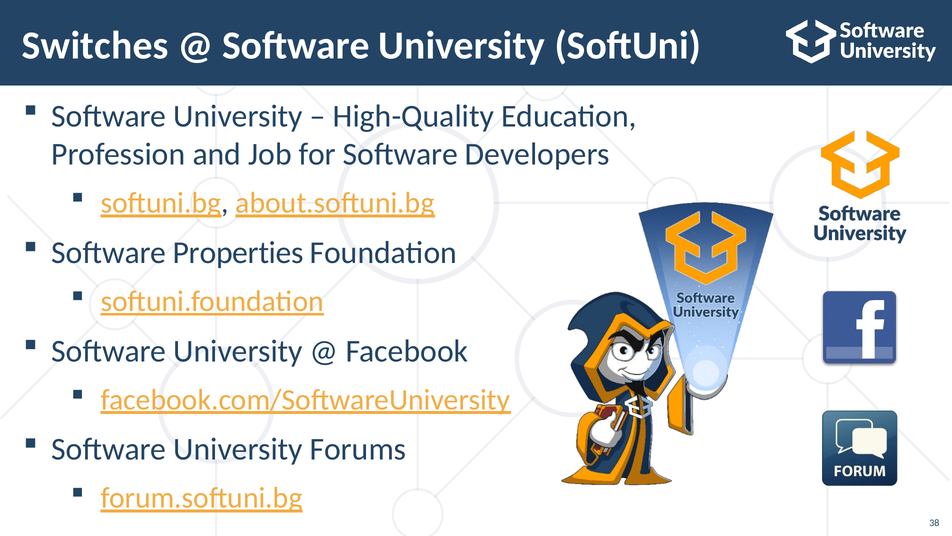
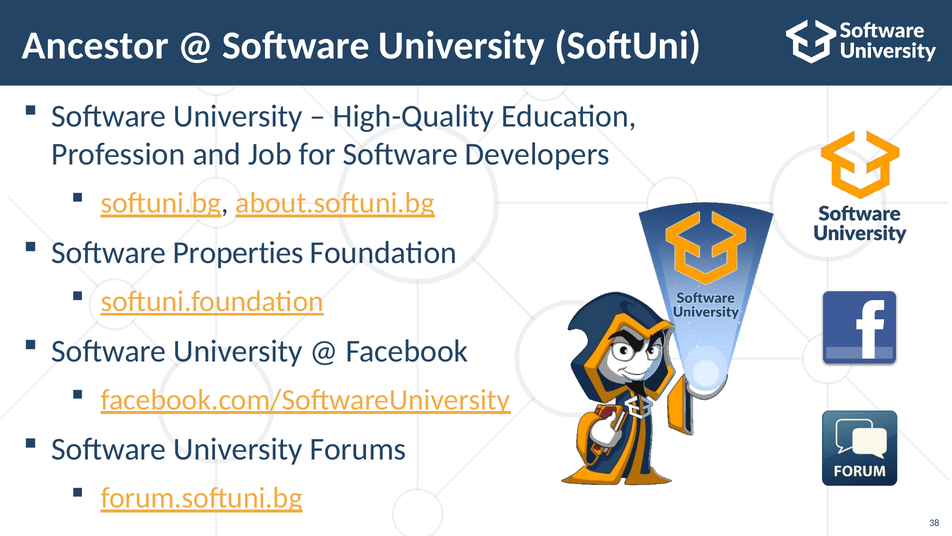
Switches: Switches -> Ancestor
